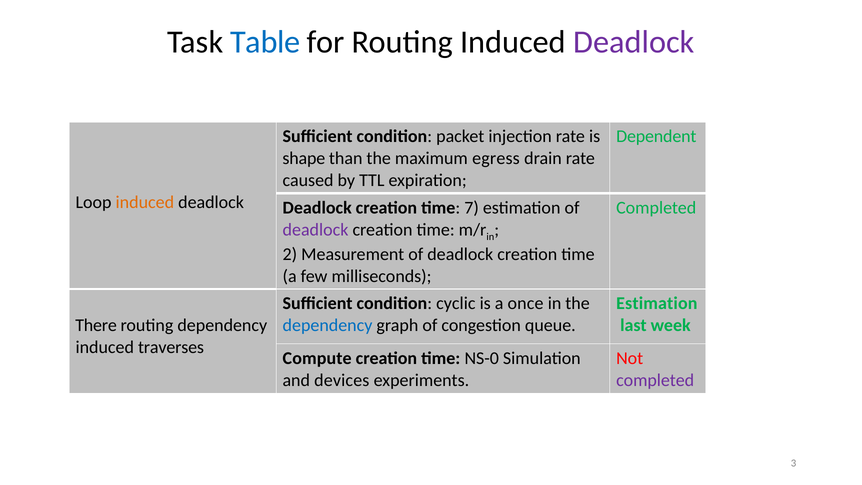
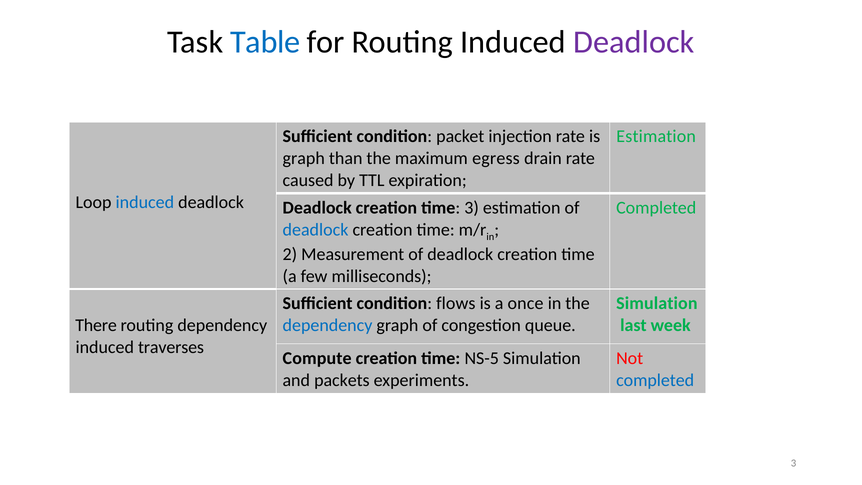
Dependent at (656, 137): Dependent -> Estimation
shape at (304, 159): shape -> graph
induced at (145, 203) colour: orange -> blue
time 7: 7 -> 3
deadlock at (316, 230) colour: purple -> blue
cyclic: cyclic -> flows
Estimation at (657, 303): Estimation -> Simulation
NS-0: NS-0 -> NS-5
devices: devices -> packets
completed at (655, 380) colour: purple -> blue
